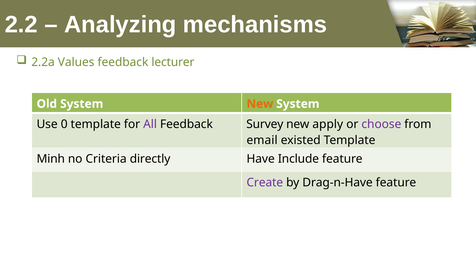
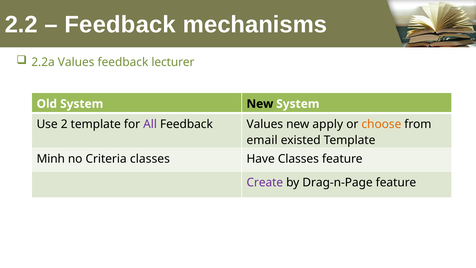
Analyzing at (120, 25): Analyzing -> Feedback
New at (260, 104) colour: orange -> black
0: 0 -> 2
Feedback Survey: Survey -> Values
choose colour: purple -> orange
Criteria directly: directly -> classes
Have Include: Include -> Classes
Drag-n-Have: Drag-n-Have -> Drag-n-Page
